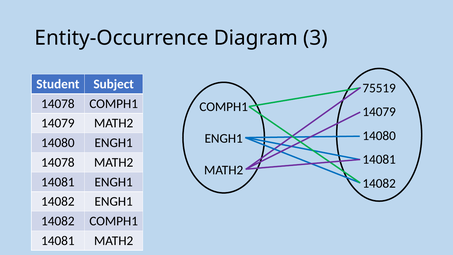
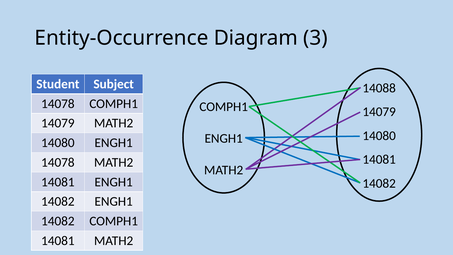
75519: 75519 -> 14088
